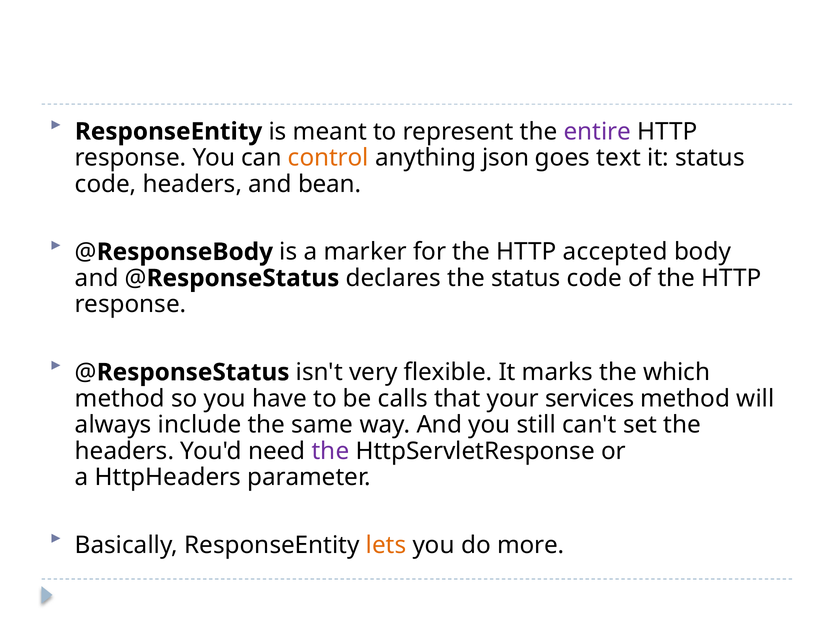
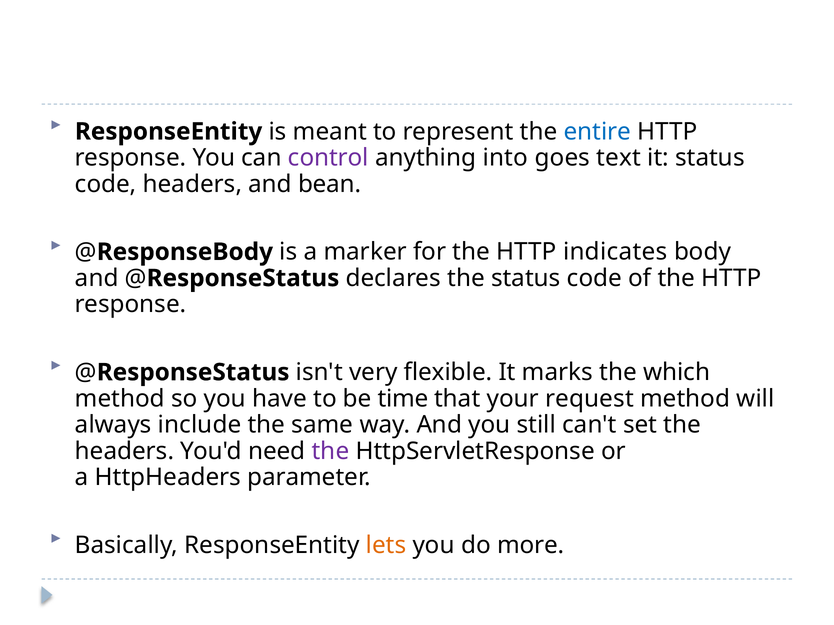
entire colour: purple -> blue
control colour: orange -> purple
json: json -> into
accepted: accepted -> indicates
calls: calls -> time
services: services -> request
